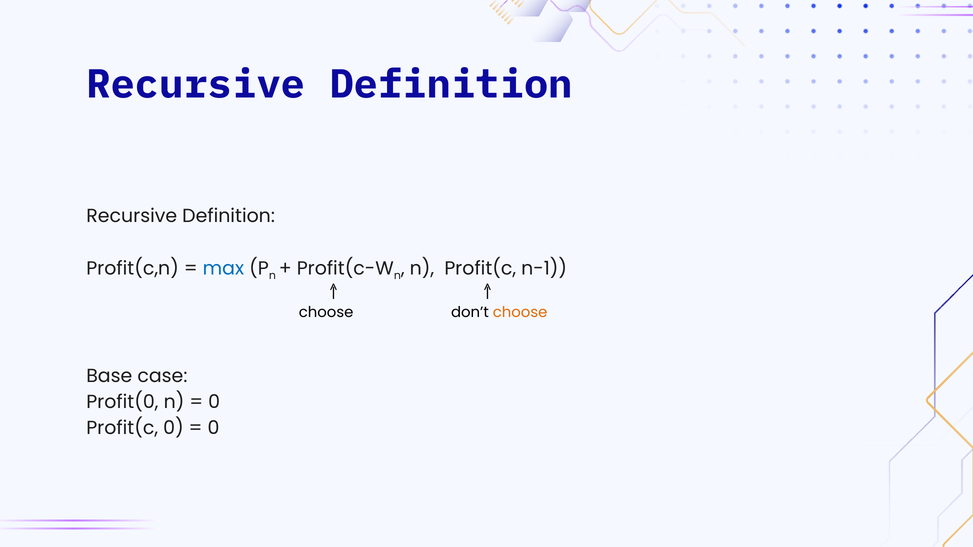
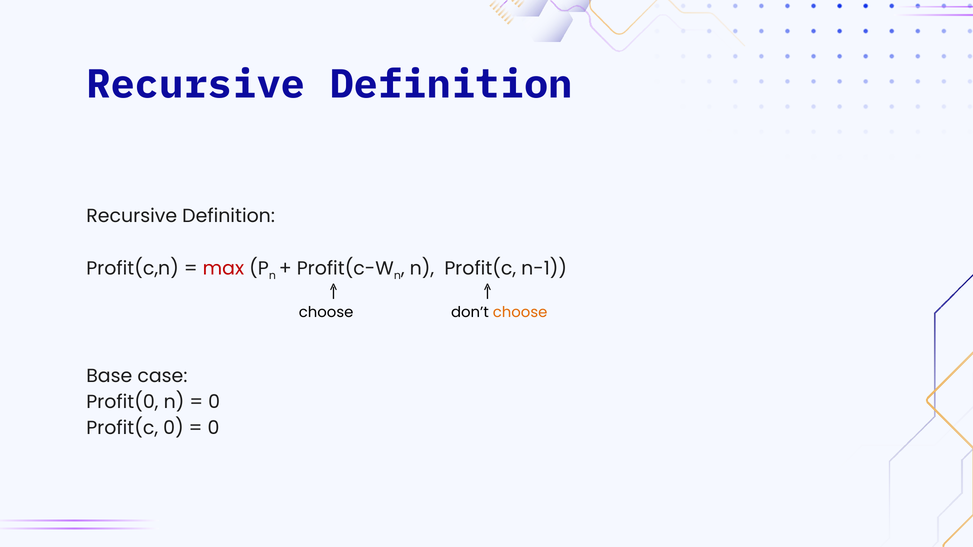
max colour: blue -> red
